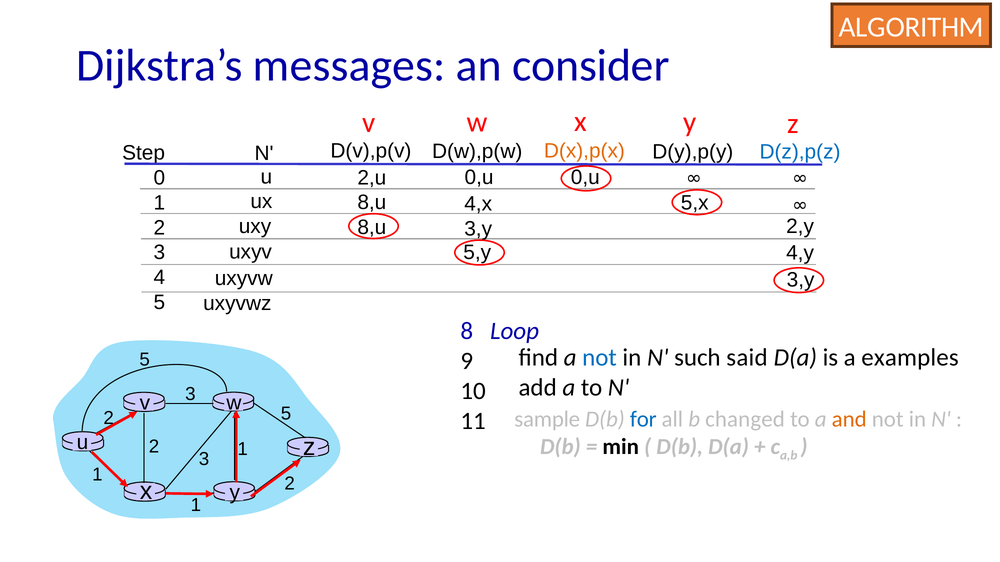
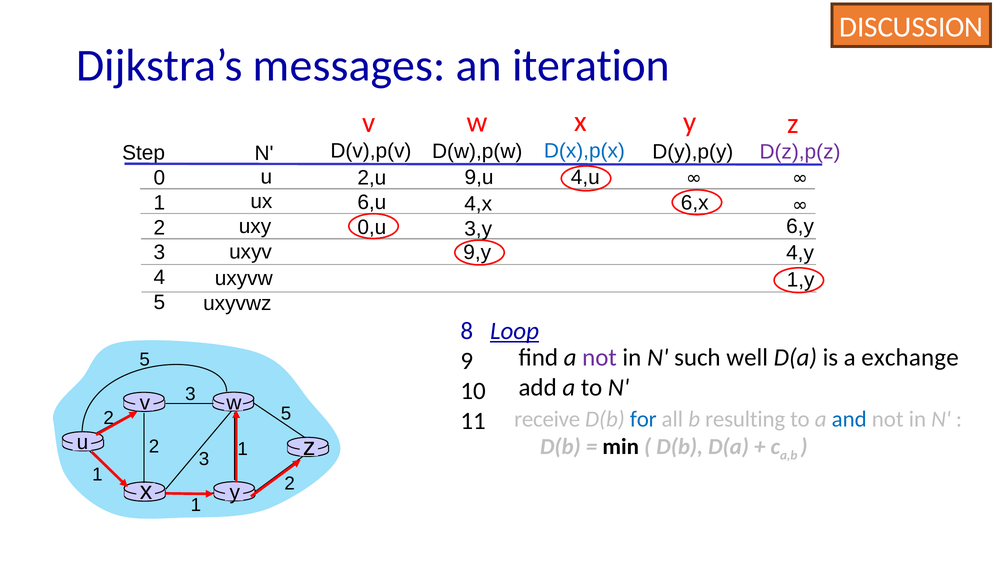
ALGORITHM: ALGORITHM -> DISCUSSION
consider: consider -> iteration
D(x),p(x colour: orange -> blue
D(z),p(z colour: blue -> purple
0,u at (479, 178): 0,u -> 9,u
0,u at (585, 178): 0,u -> 4,u
8,u at (372, 203): 8,u -> 6,u
5,x: 5,x -> 6,x
2,y: 2,y -> 6,y
8,u at (372, 228): 8,u -> 0,u
5,y: 5,y -> 9,y
uxyvw 3,y: 3,y -> 1,y
Loop underline: none -> present
not at (599, 358) colour: blue -> purple
said: said -> well
examples: examples -> exchange
sample: sample -> receive
changed: changed -> resulting
and colour: orange -> blue
